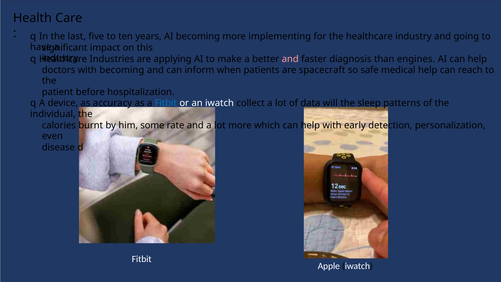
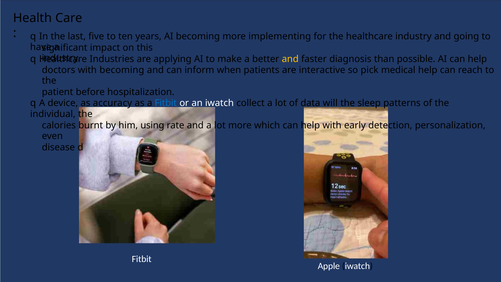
and at (290, 59) colour: pink -> yellow
engines: engines -> possible
spacecraft: spacecraft -> interactive
safe: safe -> pick
some: some -> using
